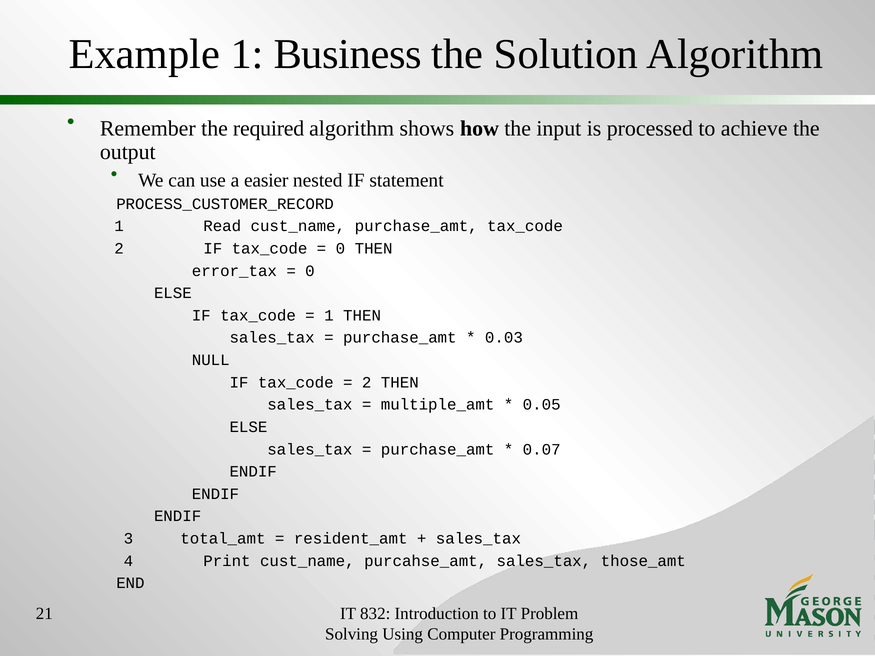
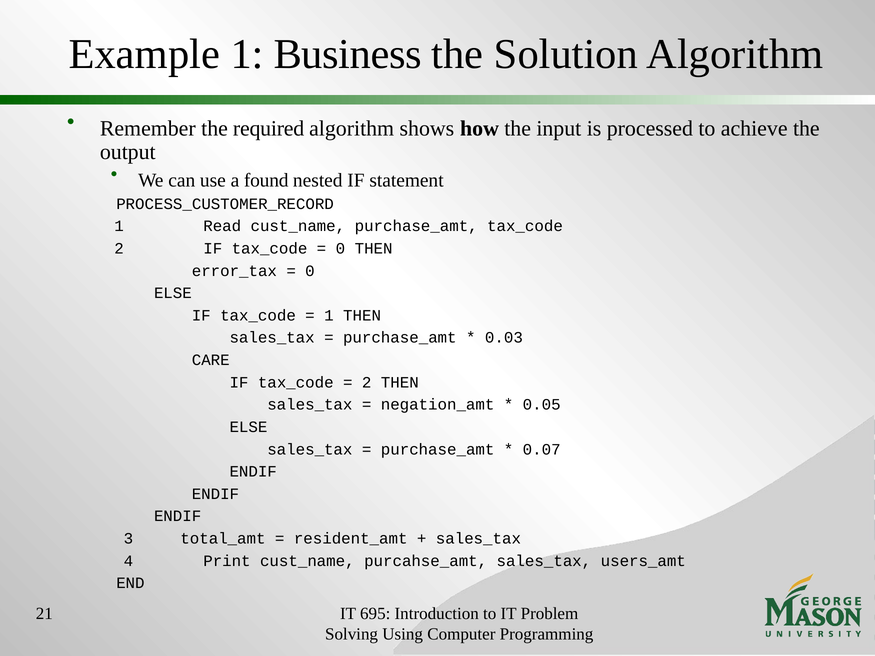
easier: easier -> found
NULL: NULL -> CARE
multiple_amt: multiple_amt -> negation_amt
those_amt: those_amt -> users_amt
832: 832 -> 695
